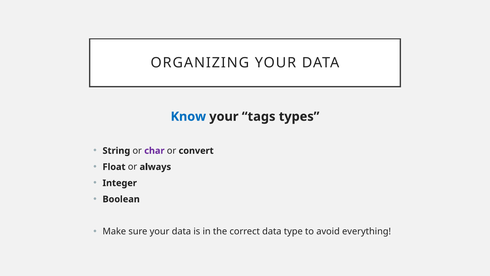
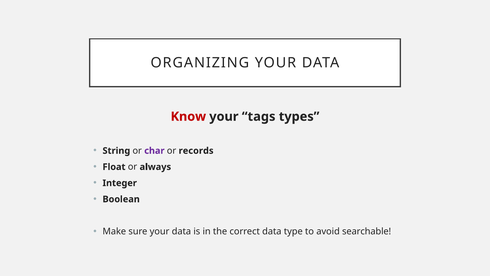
Know colour: blue -> red
convert: convert -> records
everything: everything -> searchable
